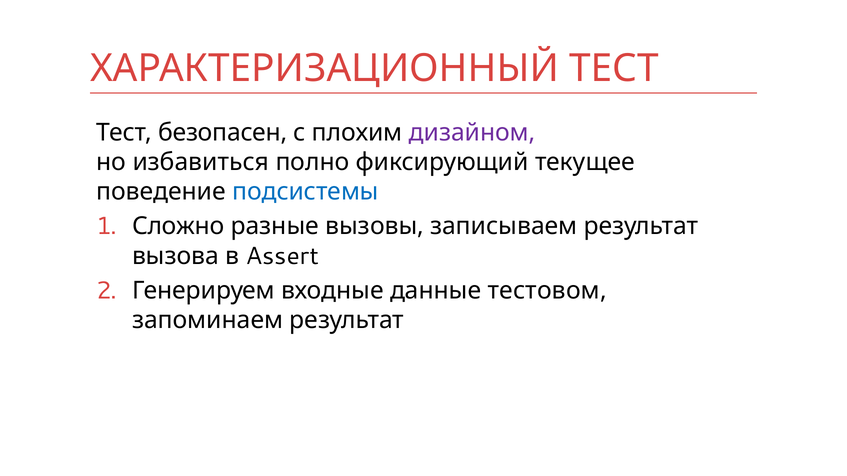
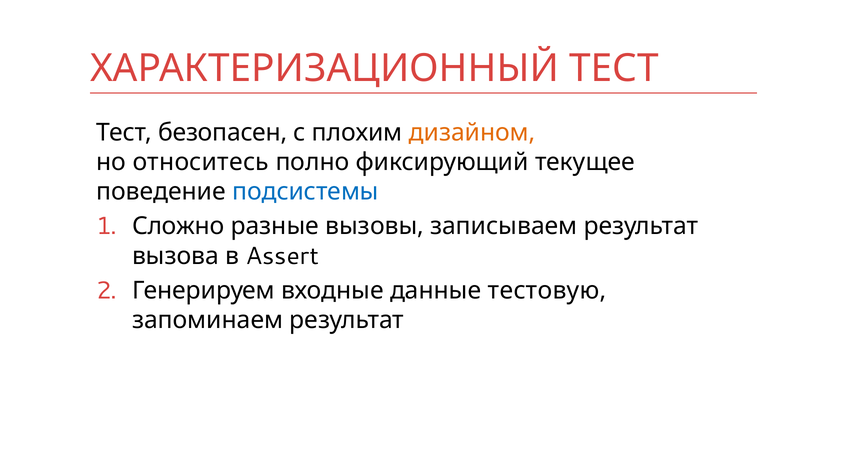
дизайном colour: purple -> orange
избавиться: избавиться -> относитесь
тестовом: тестовом -> тестовую
